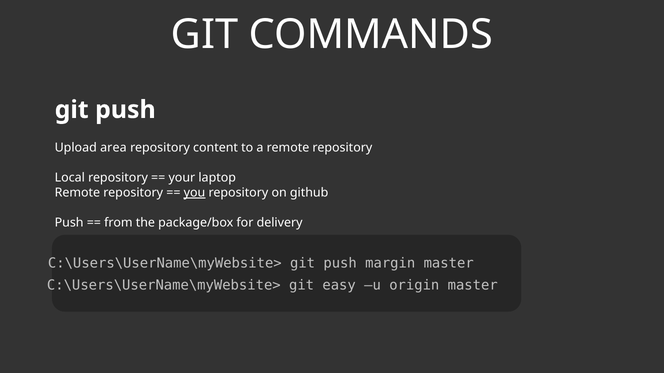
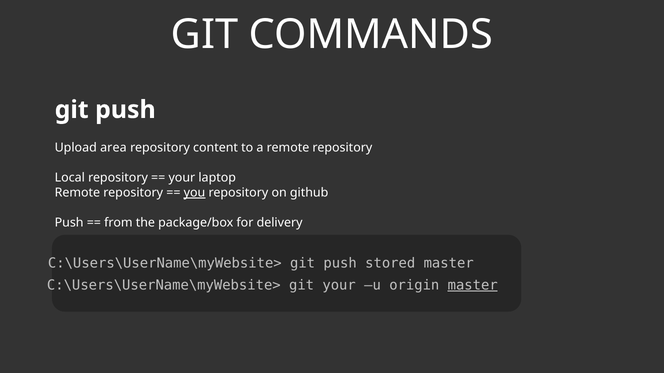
margin: margin -> stored
git easy: easy -> your
master at (473, 285) underline: none -> present
